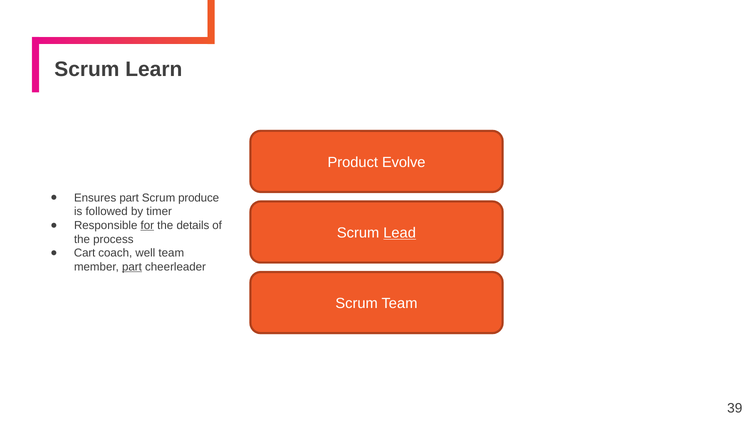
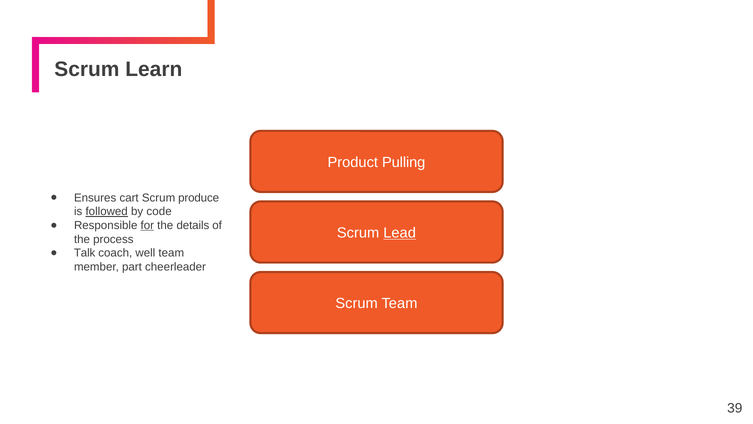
Evolve: Evolve -> Pulling
Ensures part: part -> cart
followed underline: none -> present
timer: timer -> code
Cart: Cart -> Talk
part at (132, 267) underline: present -> none
